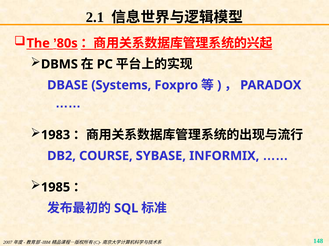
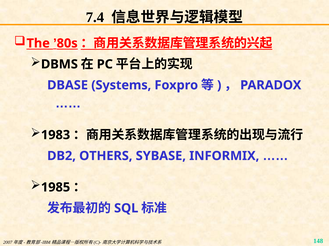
2.1: 2.1 -> 7.4
COURSE: COURSE -> OTHERS
